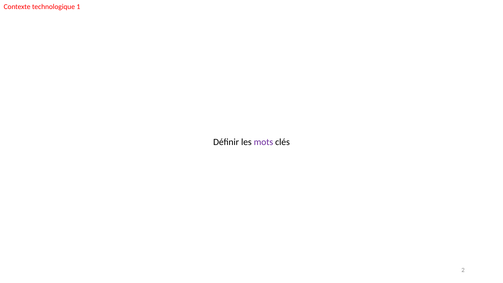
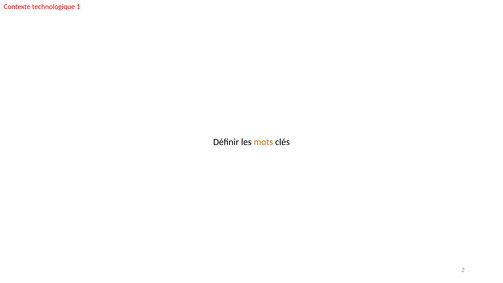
mots colour: purple -> orange
